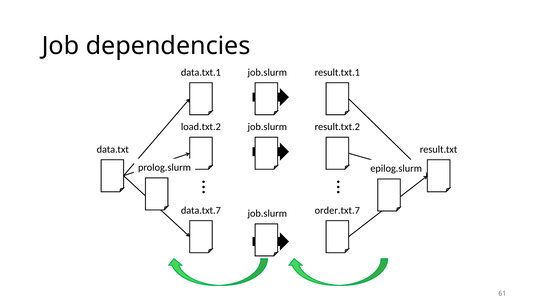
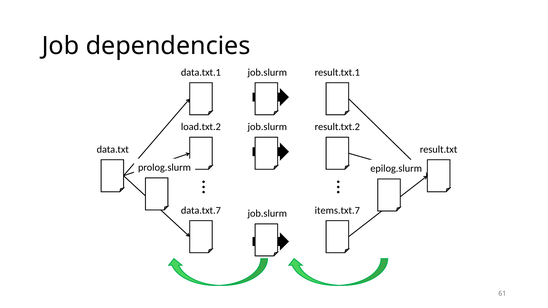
order.txt.7: order.txt.7 -> items.txt.7
